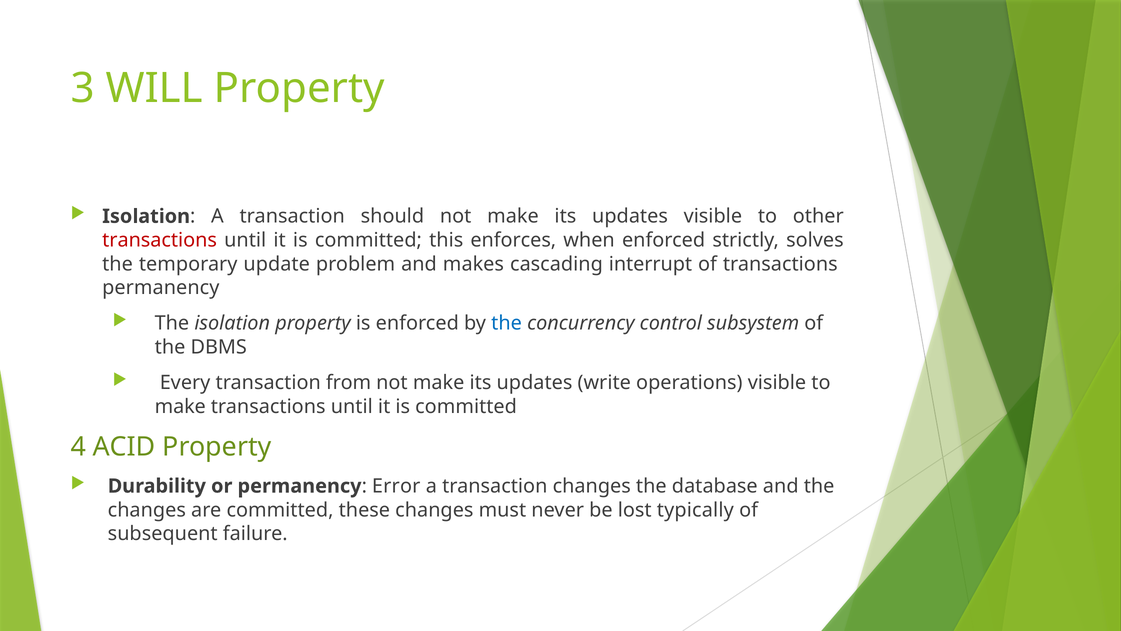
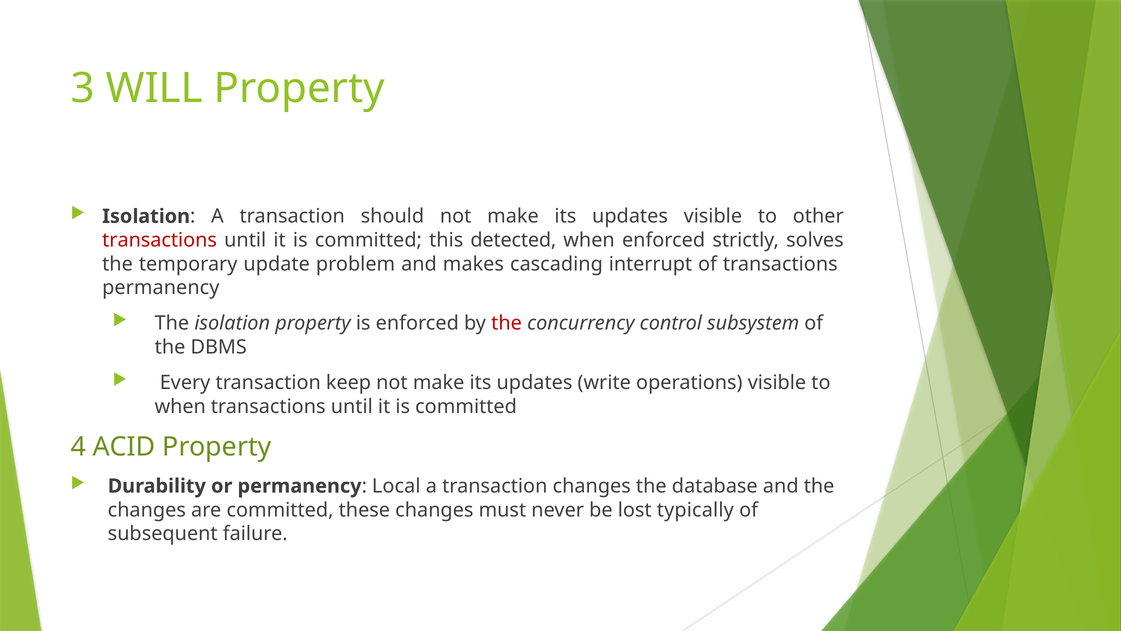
enforces: enforces -> detected
the at (507, 323) colour: blue -> red
from: from -> keep
make at (180, 406): make -> when
Error: Error -> Local
